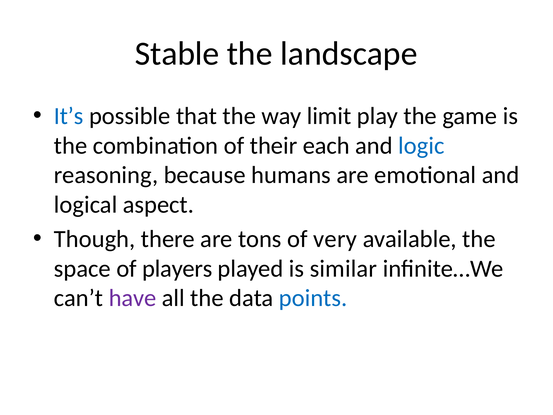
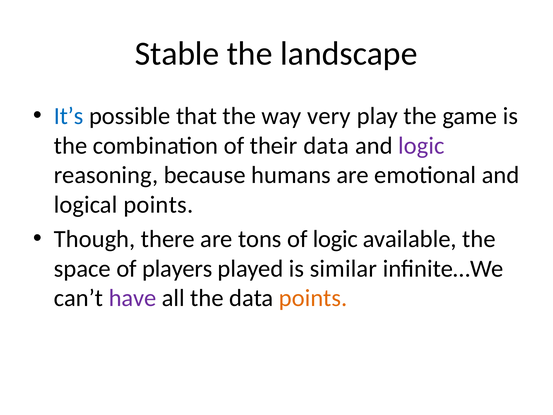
limit: limit -> very
their each: each -> data
logic at (421, 146) colour: blue -> purple
logical aspect: aspect -> points
of very: very -> logic
points at (313, 298) colour: blue -> orange
